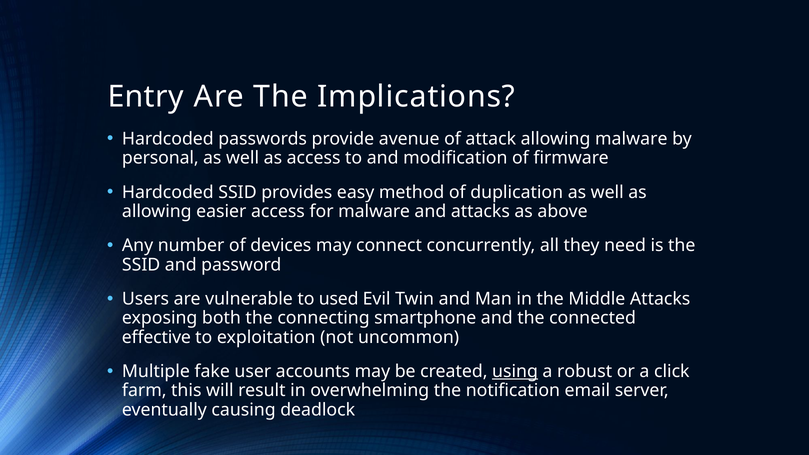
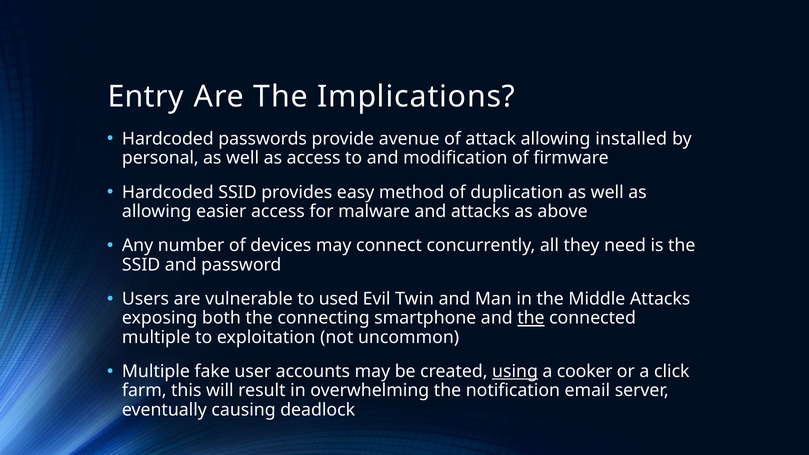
allowing malware: malware -> installed
the at (531, 318) underline: none -> present
effective at (156, 337): effective -> multiple
robust: robust -> cooker
